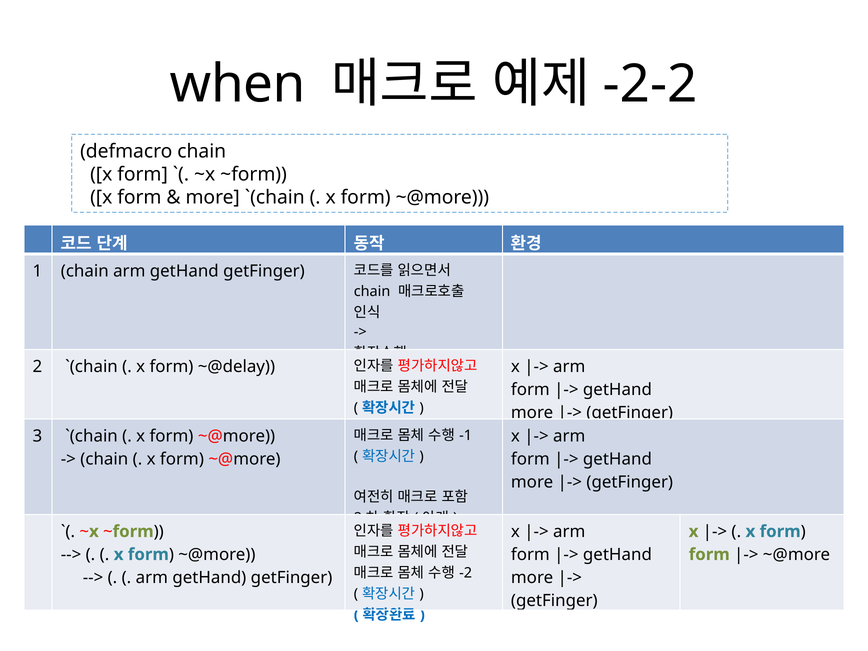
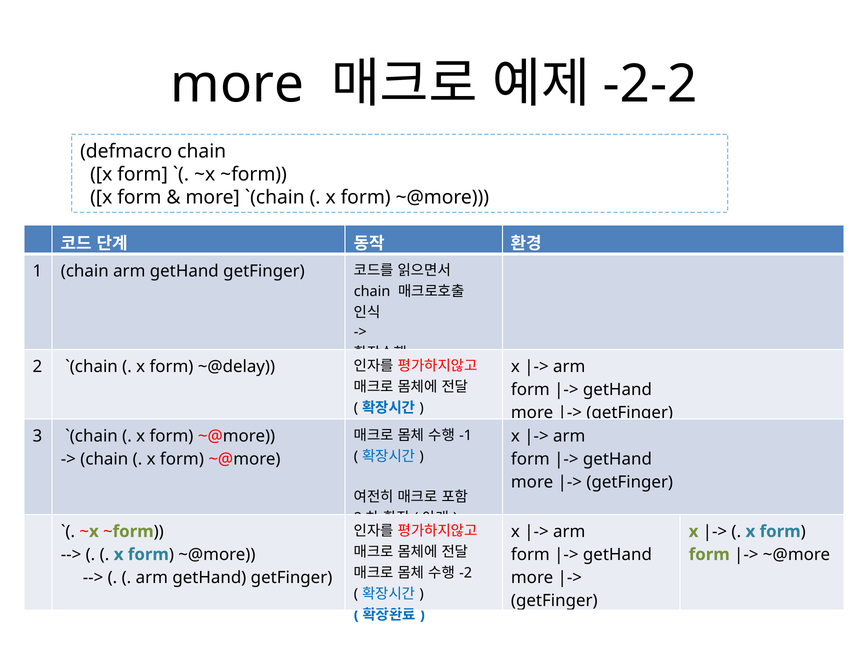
when at (238, 84): when -> more
